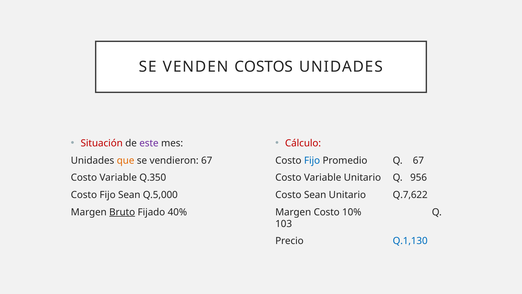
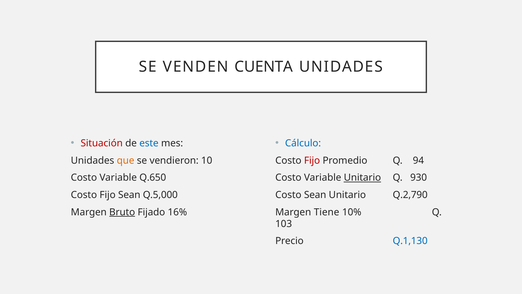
COSTOS: COSTOS -> CUENTA
este colour: purple -> blue
Cálculo colour: red -> blue
vendieron 67: 67 -> 10
Fijo at (312, 160) colour: blue -> red
Q 67: 67 -> 94
Q.350: Q.350 -> Q.650
Unitario at (362, 177) underline: none -> present
956: 956 -> 930
Q.7,622: Q.7,622 -> Q.2,790
40%: 40% -> 16%
Margen Costo: Costo -> Tiene
